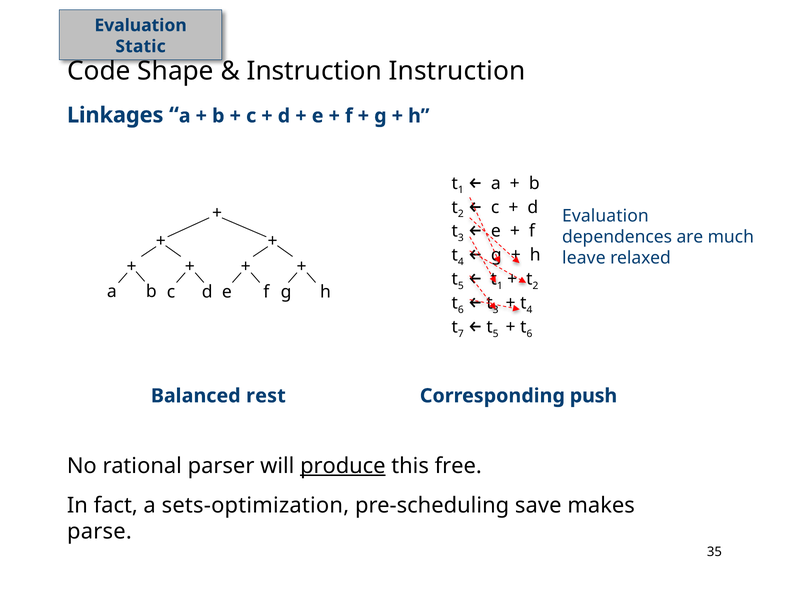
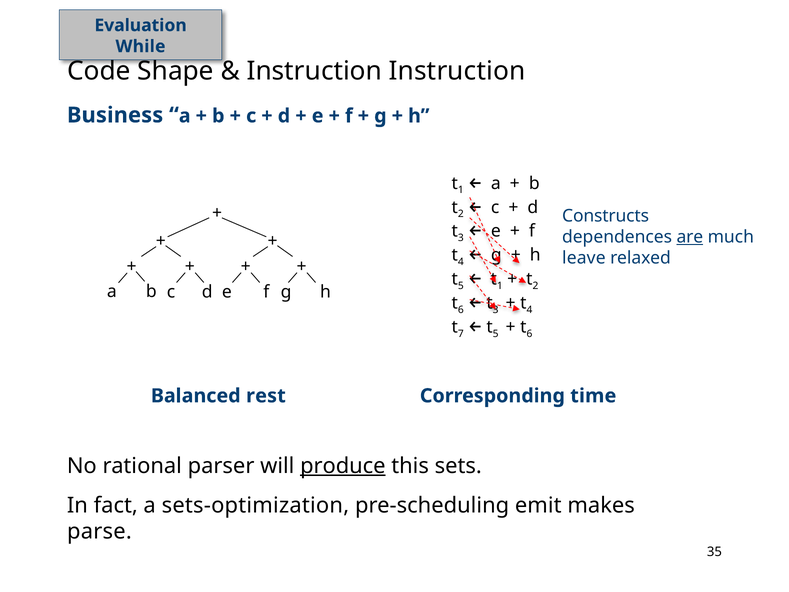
Static: Static -> While
Linkages: Linkages -> Business
Evaluation at (605, 216): Evaluation -> Constructs
are underline: none -> present
push: push -> time
free: free -> sets
save: save -> emit
